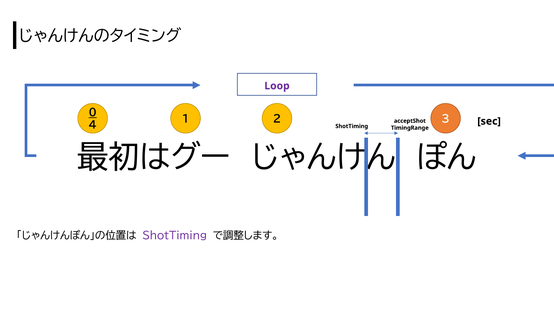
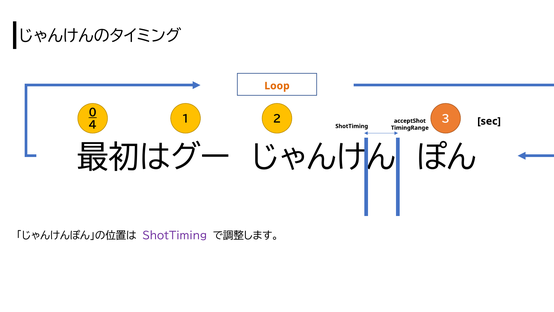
Loop colour: purple -> orange
